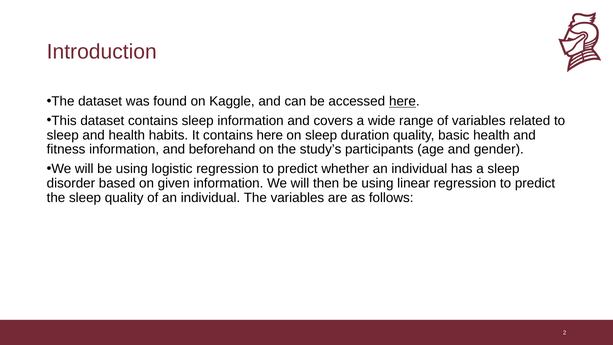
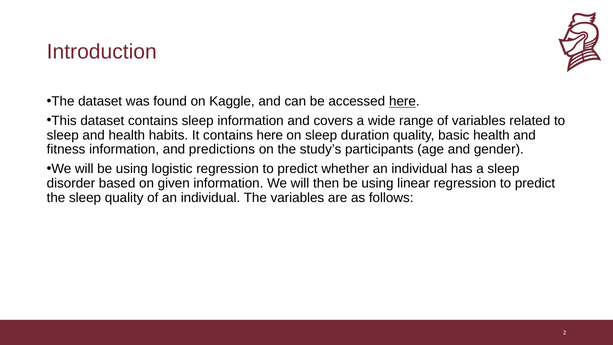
beforehand: beforehand -> predictions
